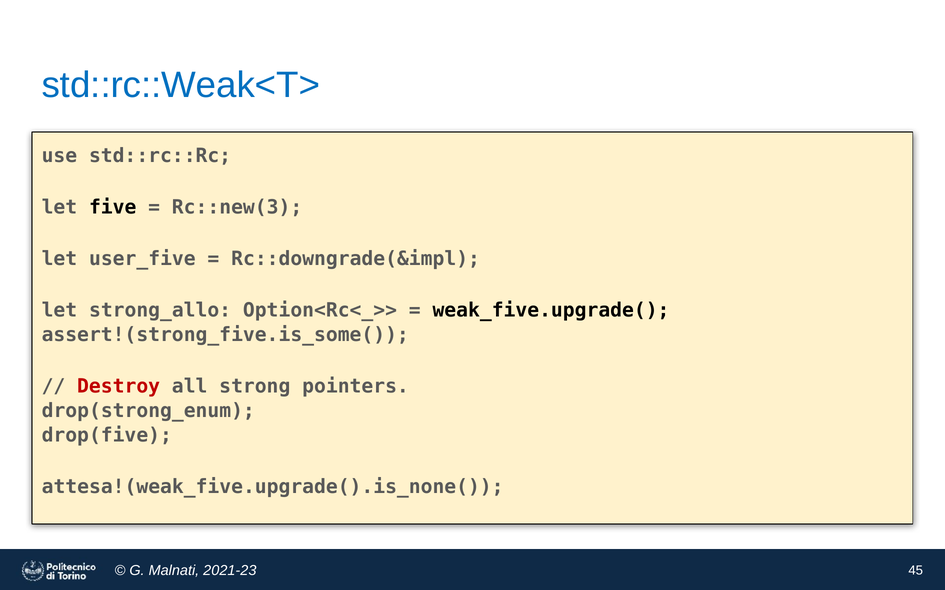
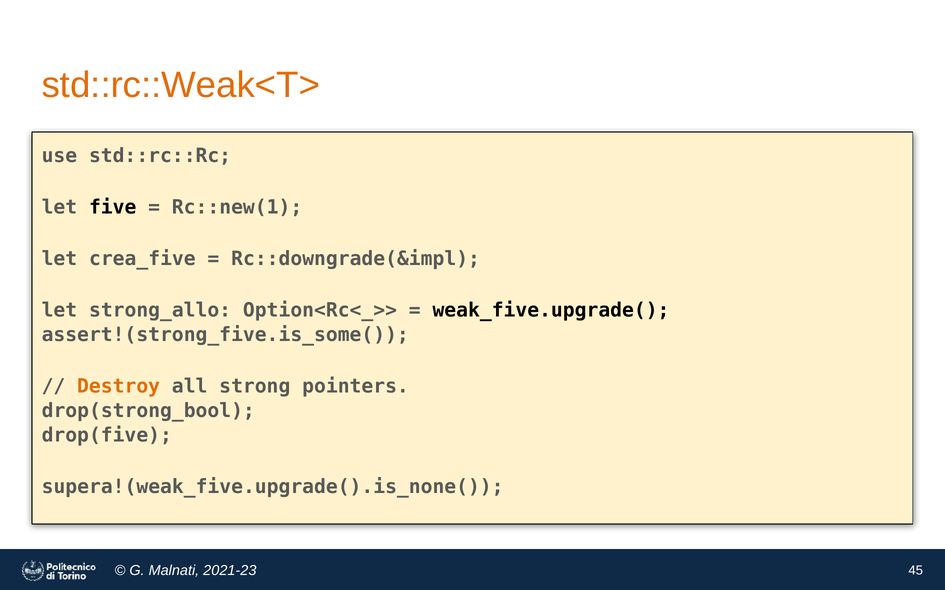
std::rc::Weak<T> colour: blue -> orange
Rc::new(3: Rc::new(3 -> Rc::new(1
user_five: user_five -> crea_five
Destroy colour: red -> orange
drop(strong_enum: drop(strong_enum -> drop(strong_bool
attesa!(weak_five.upgrade().is_none(: attesa!(weak_five.upgrade().is_none( -> supera!(weak_five.upgrade().is_none(
